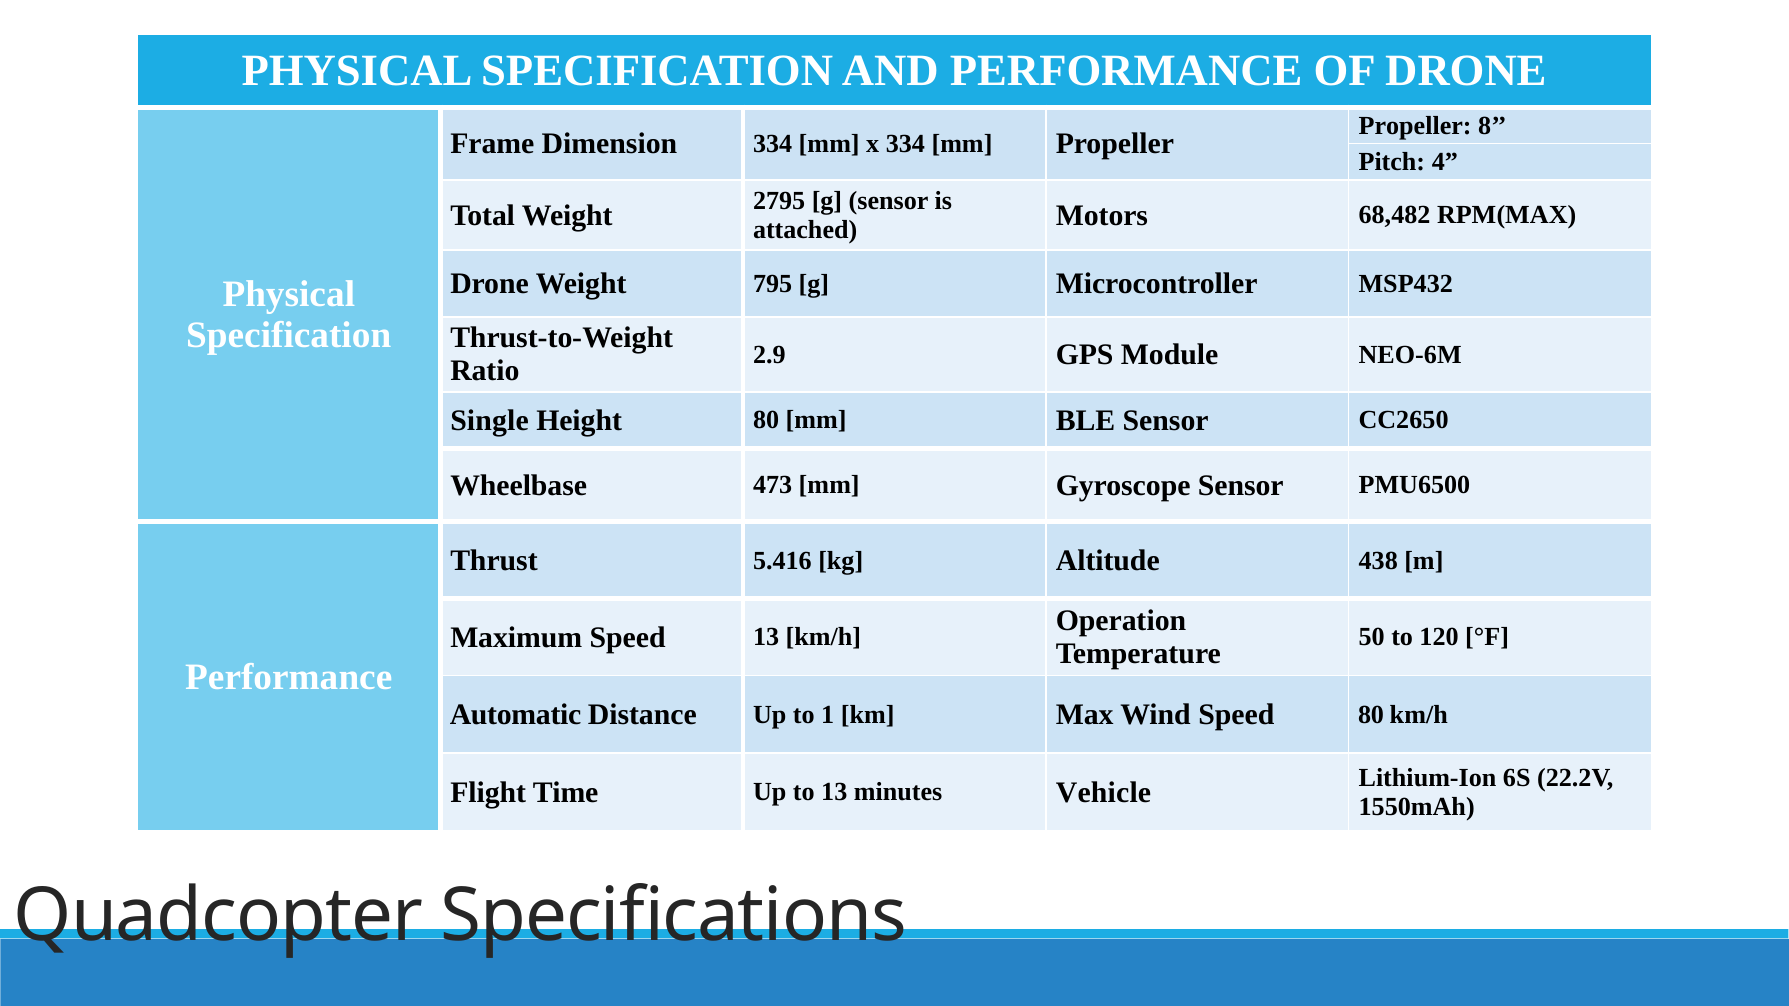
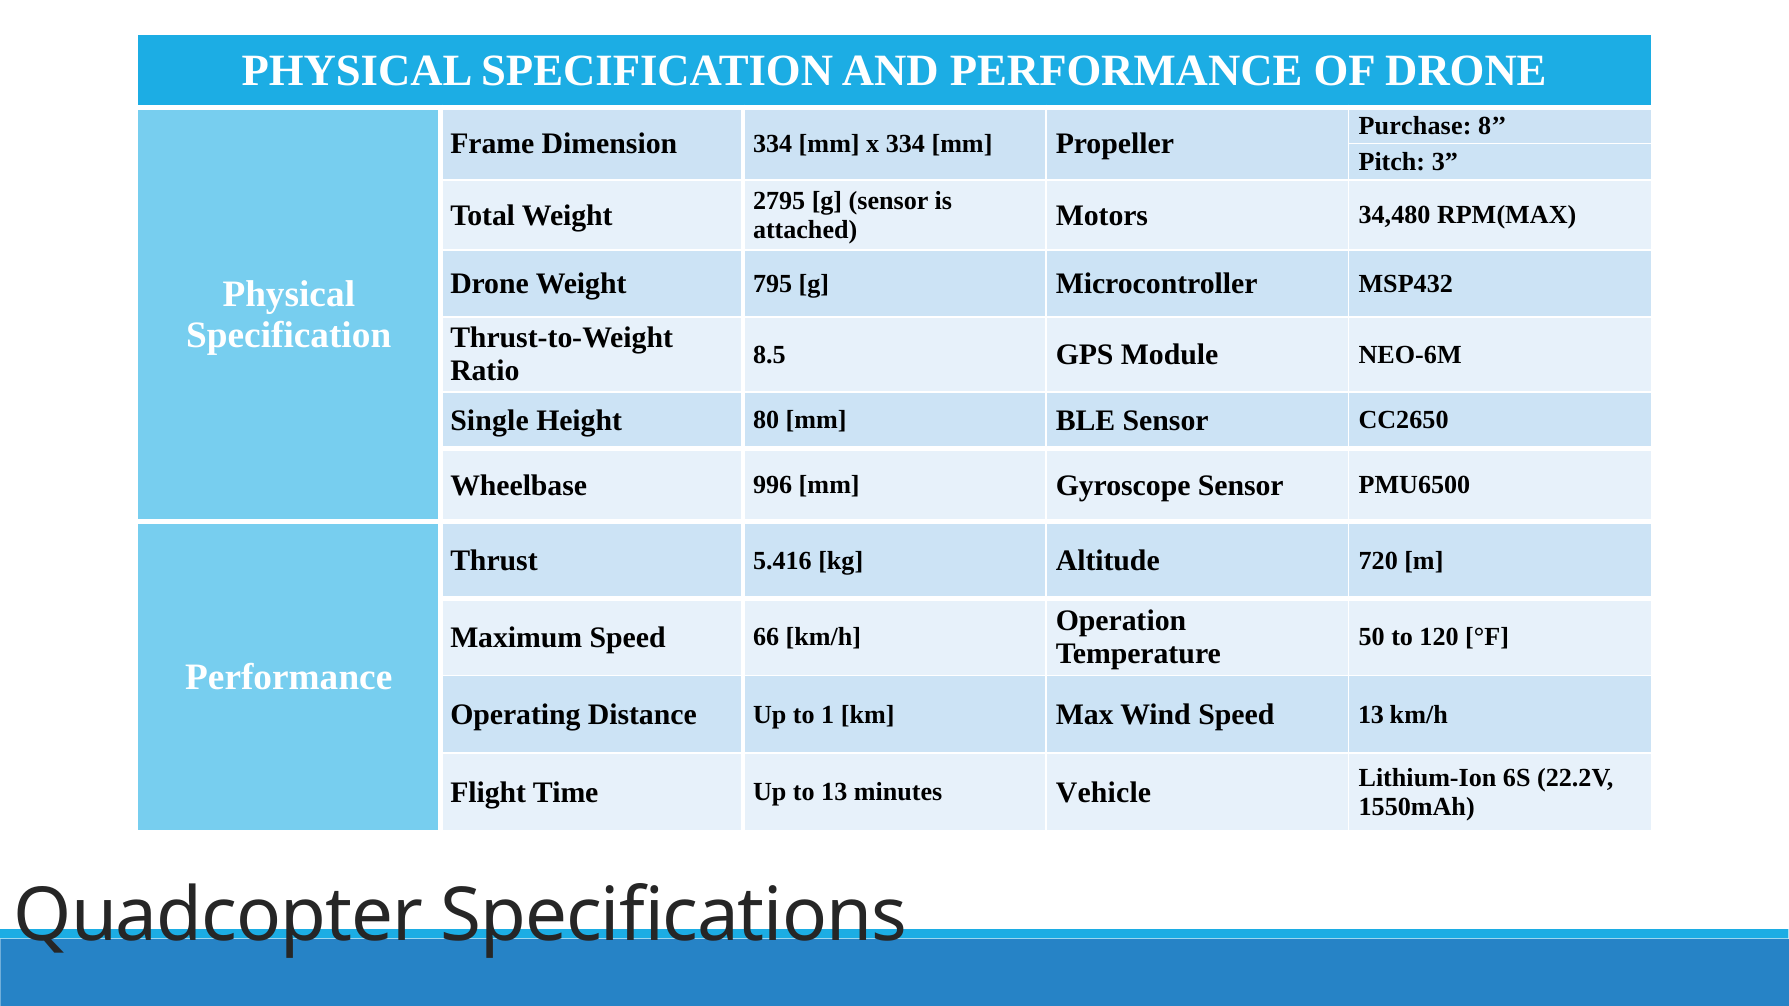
Propeller at (1415, 126): Propeller -> Purchase
4: 4 -> 3
68,482: 68,482 -> 34,480
2.9: 2.9 -> 8.5
473: 473 -> 996
438: 438 -> 720
Speed 13: 13 -> 66
Automatic: Automatic -> Operating
Speed 80: 80 -> 13
